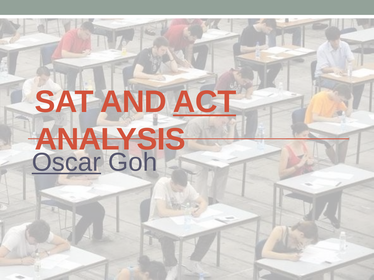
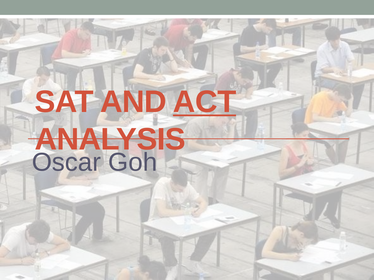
Oscar underline: present -> none
